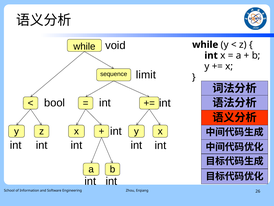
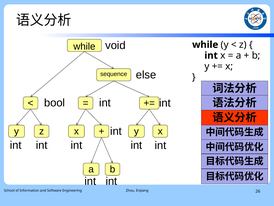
limit: limit -> else
